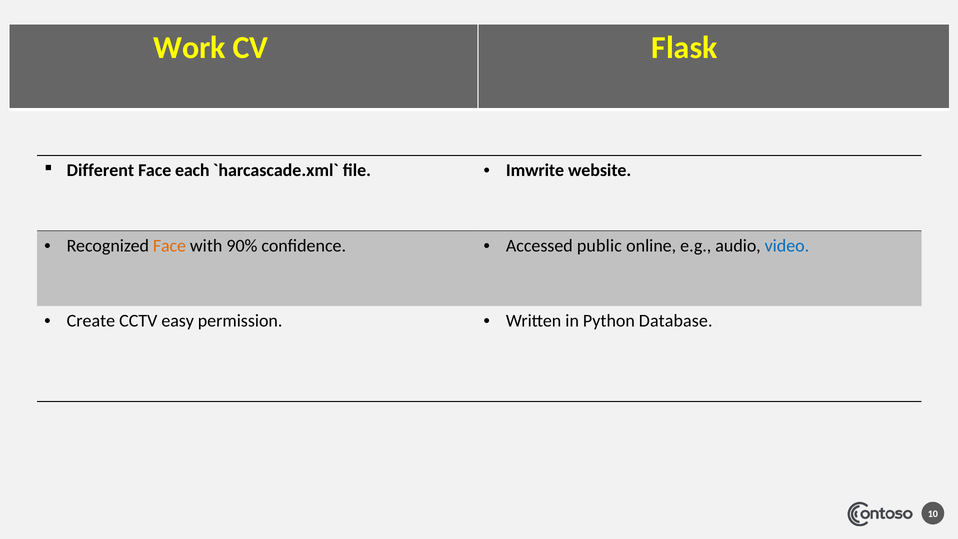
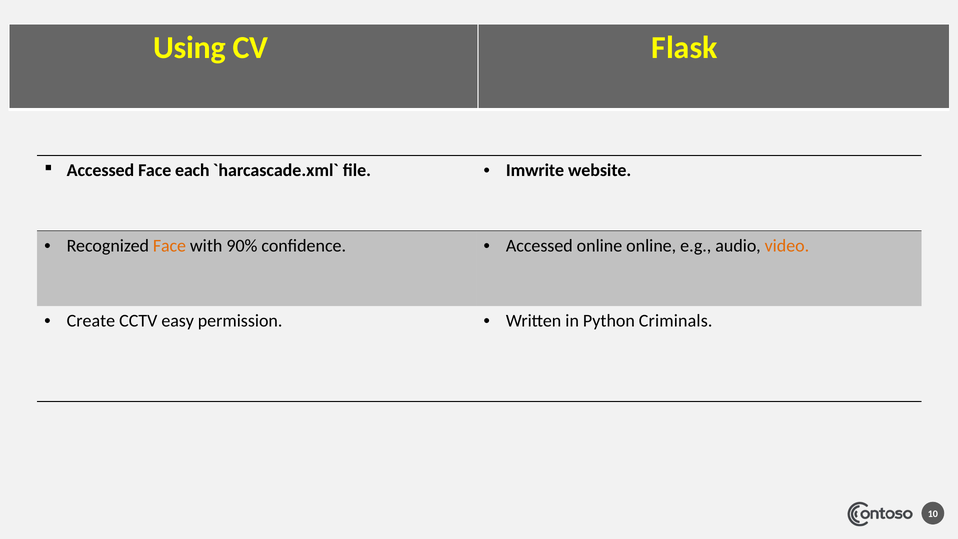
Work: Work -> Using
Different at (100, 170): Different -> Accessed
Accessed public: public -> online
video colour: blue -> orange
Database: Database -> Criminals
